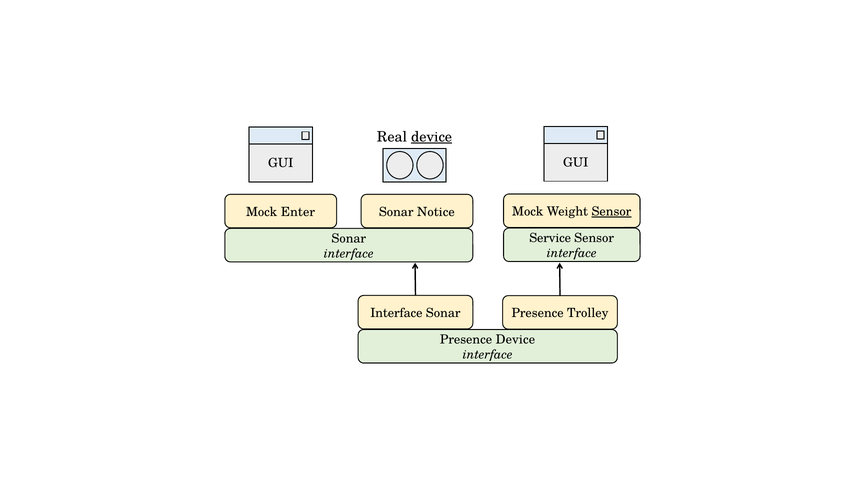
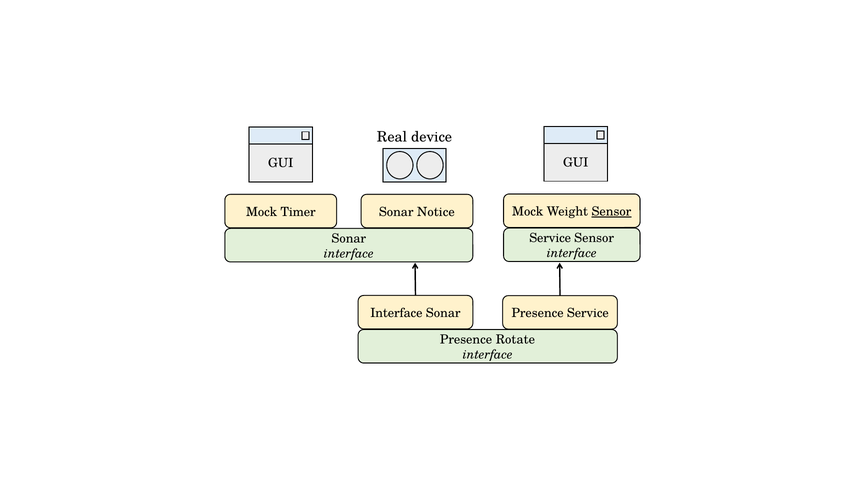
device at (432, 137) underline: present -> none
Enter: Enter -> Timer
Presence Trolley: Trolley -> Service
Presence Device: Device -> Rotate
